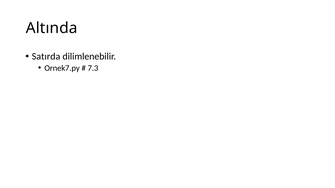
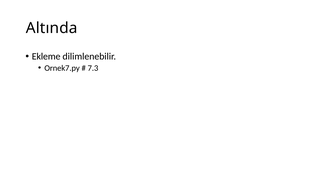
Satırda: Satırda -> Ekleme
